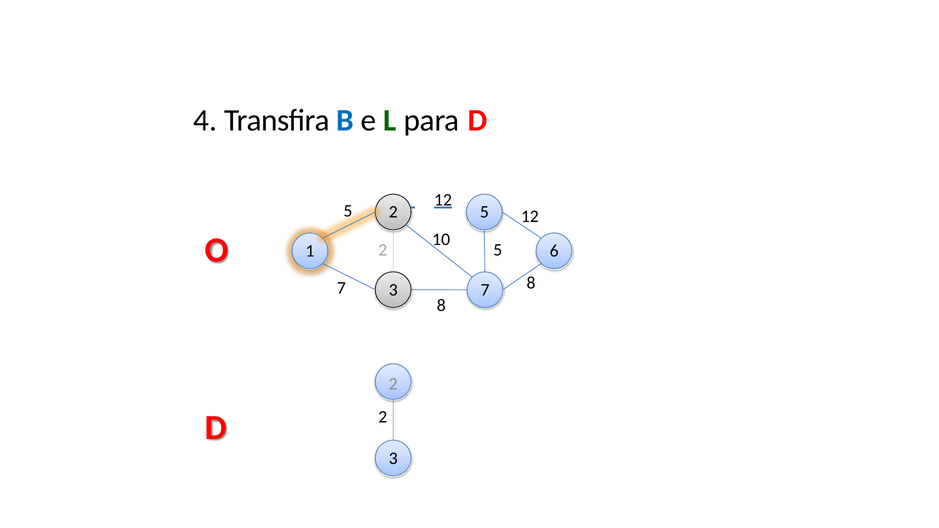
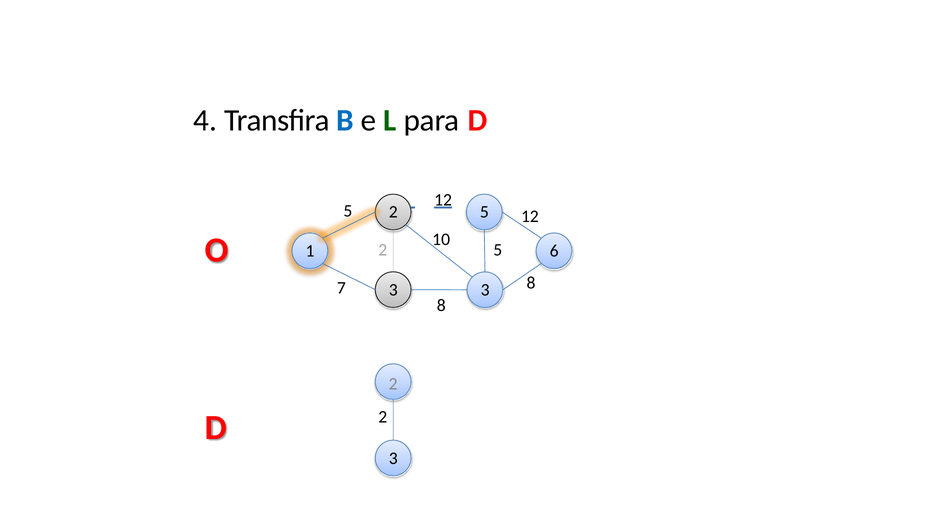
3 7: 7 -> 3
